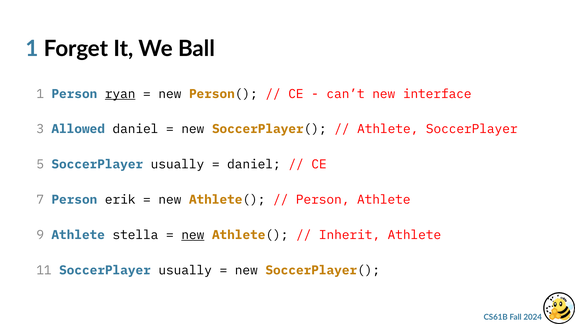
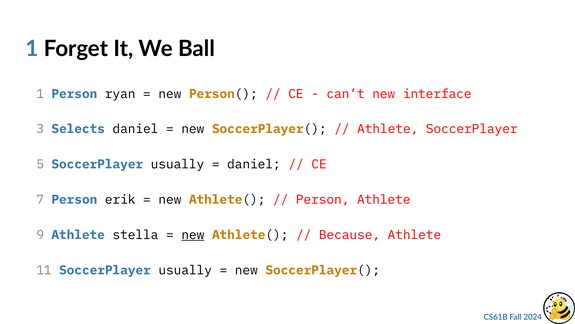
ryan underline: present -> none
Allowed: Allowed -> Selects
Inherit: Inherit -> Because
